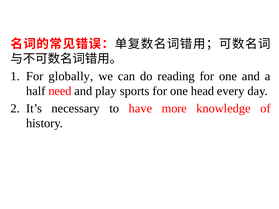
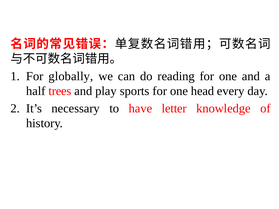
need: need -> trees
more: more -> letter
